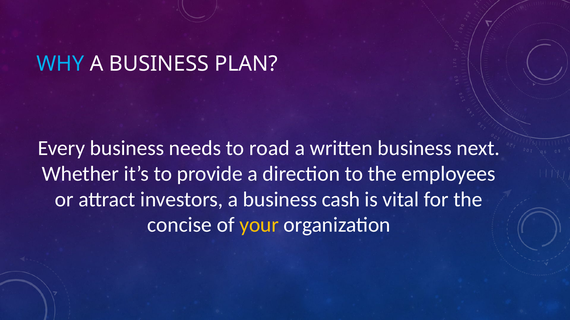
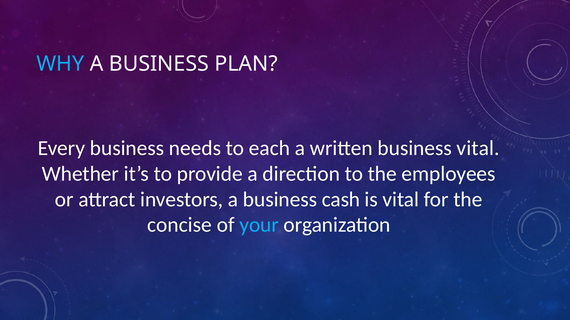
road: road -> each
business next: next -> vital
your colour: yellow -> light blue
